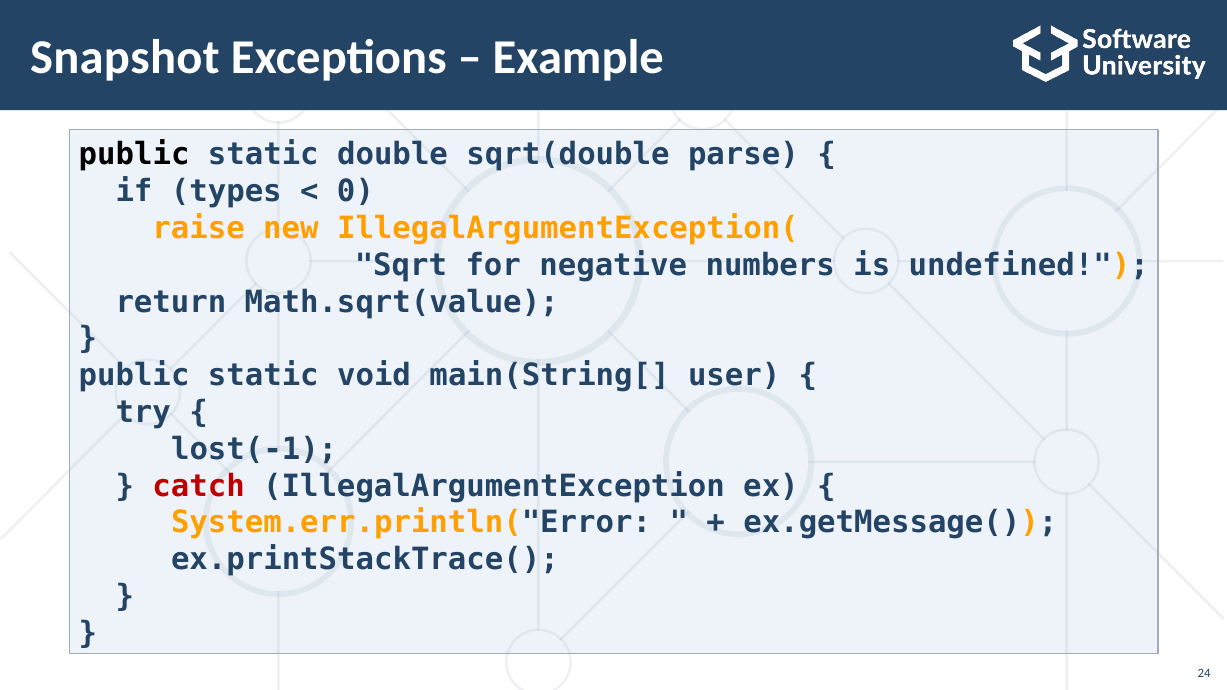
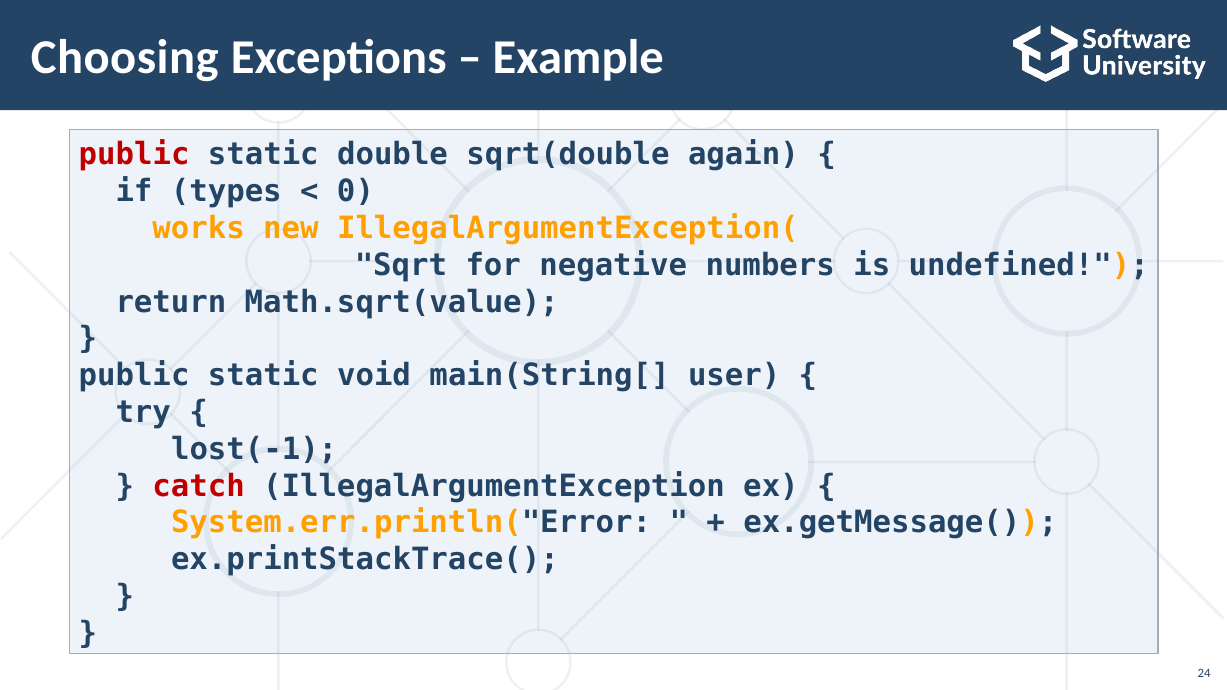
Snapshot: Snapshot -> Choosing
public at (134, 155) colour: black -> red
parse: parse -> again
raise: raise -> works
